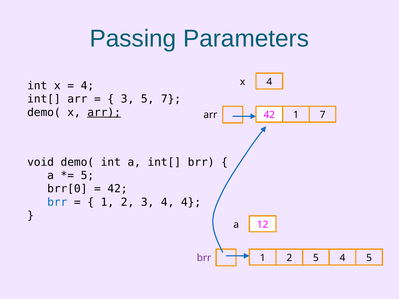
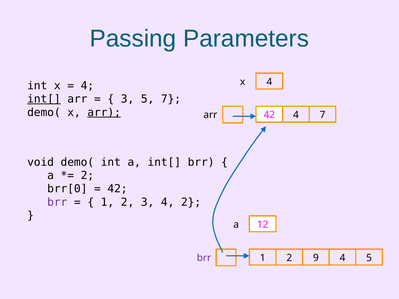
int[ at (44, 99) underline: none -> present
arr 1: 1 -> 4
5 at (87, 176): 5 -> 2
brr at (57, 202) colour: blue -> purple
4 4: 4 -> 2
2 5: 5 -> 9
